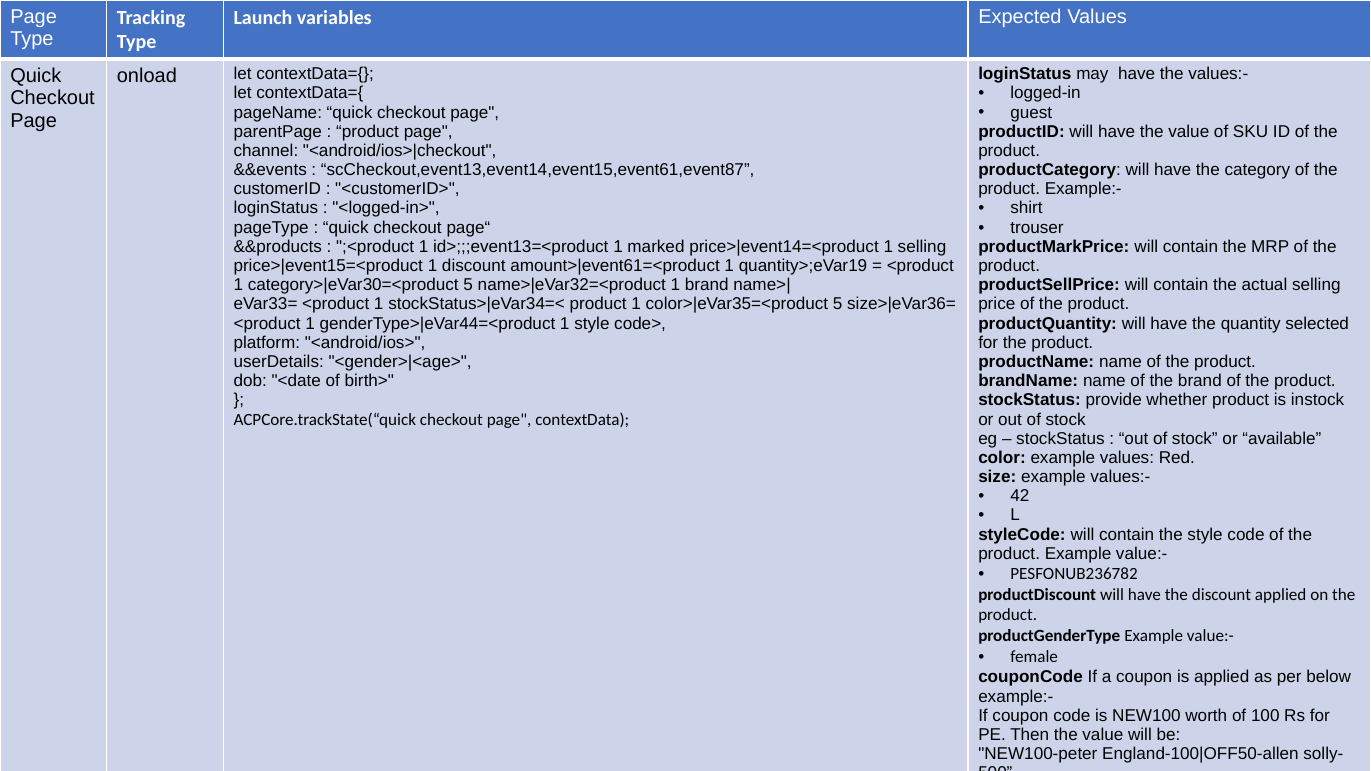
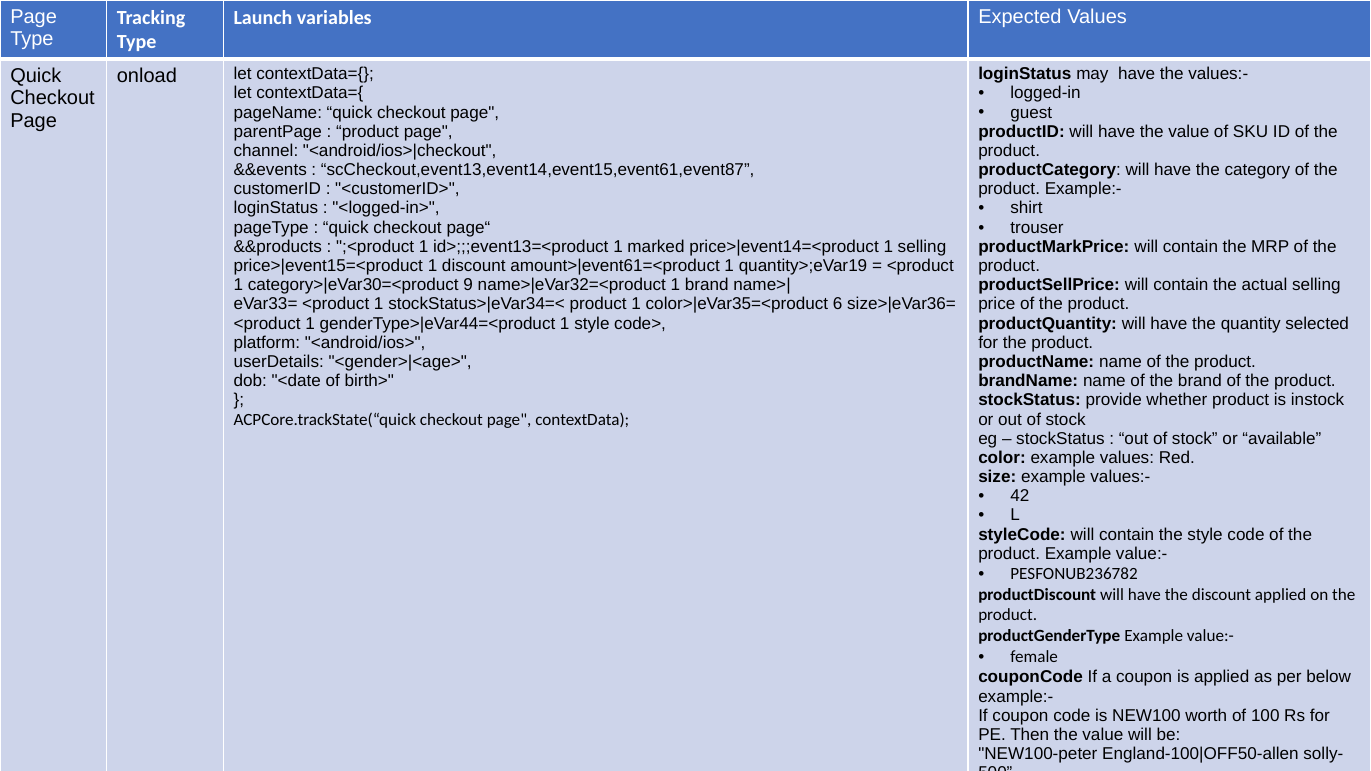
5 at (468, 285): 5 -> 9
5 at (838, 304): 5 -> 6
